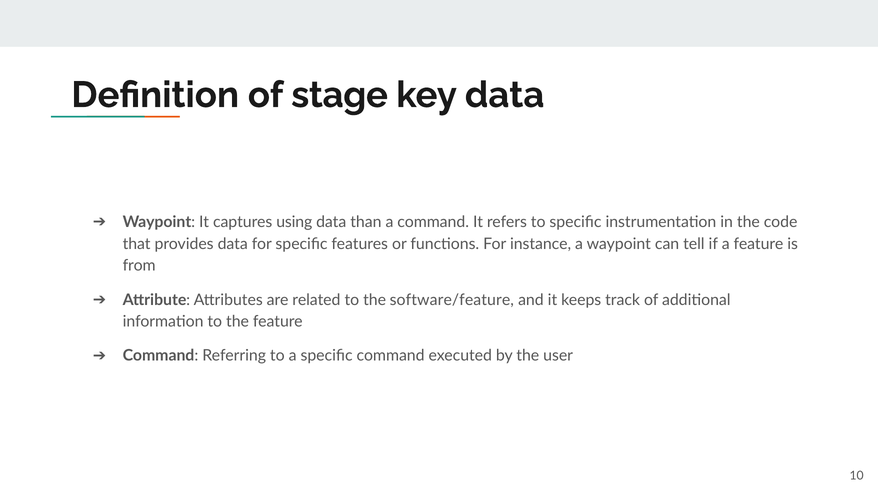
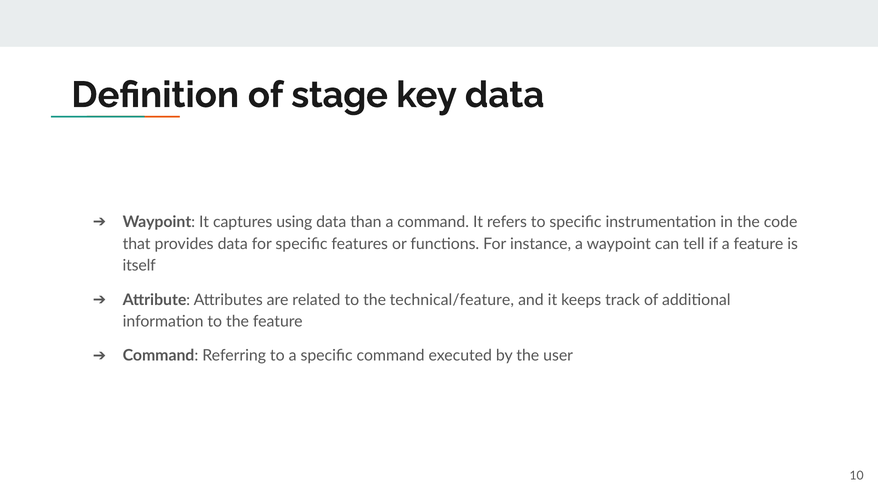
from: from -> itself
software/feature: software/feature -> technical/feature
